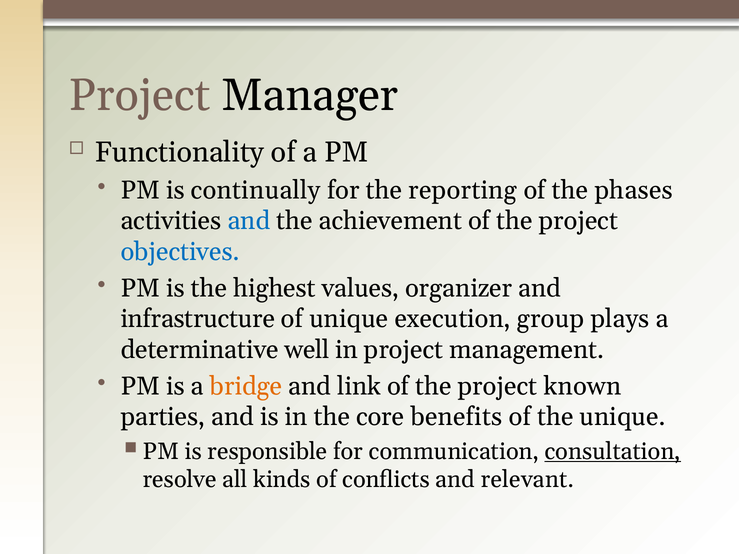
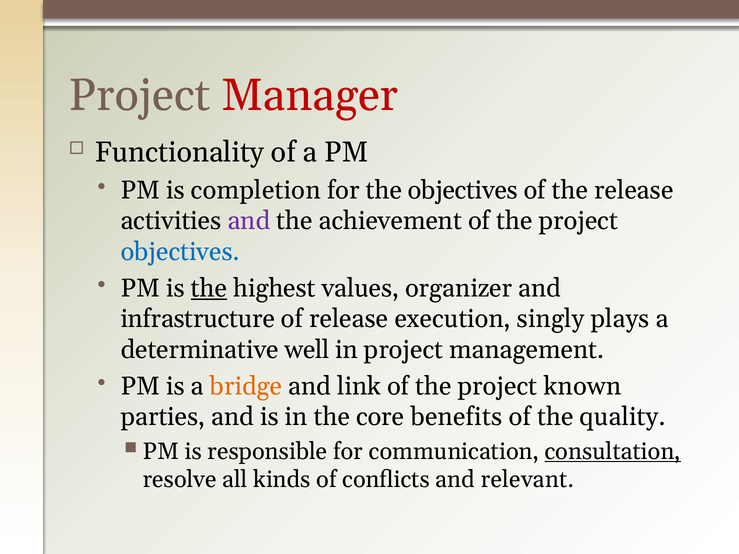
Manager colour: black -> red
continually: continually -> completion
the reporting: reporting -> objectives
the phases: phases -> release
and at (249, 221) colour: blue -> purple
the at (209, 288) underline: none -> present
of unique: unique -> release
group: group -> singly
the unique: unique -> quality
